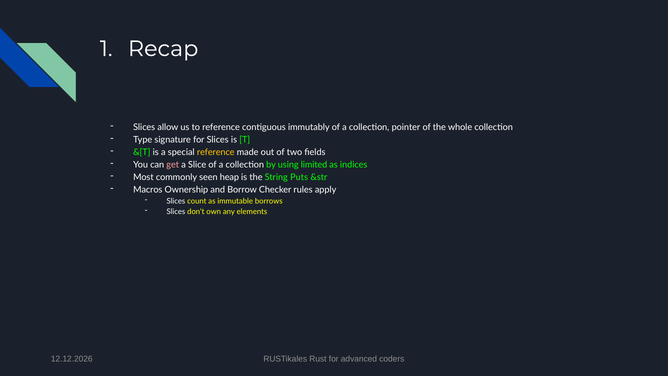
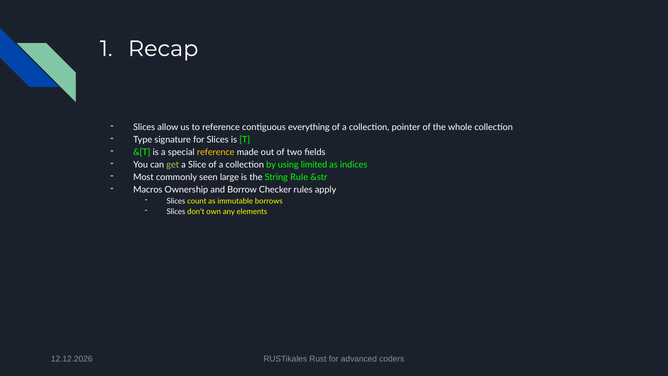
immutably: immutably -> everything
get colour: pink -> light green
heap: heap -> large
Puts: Puts -> Rule
